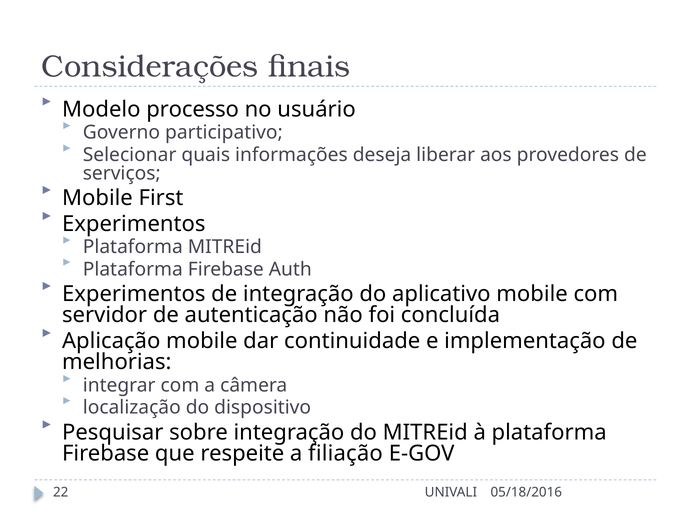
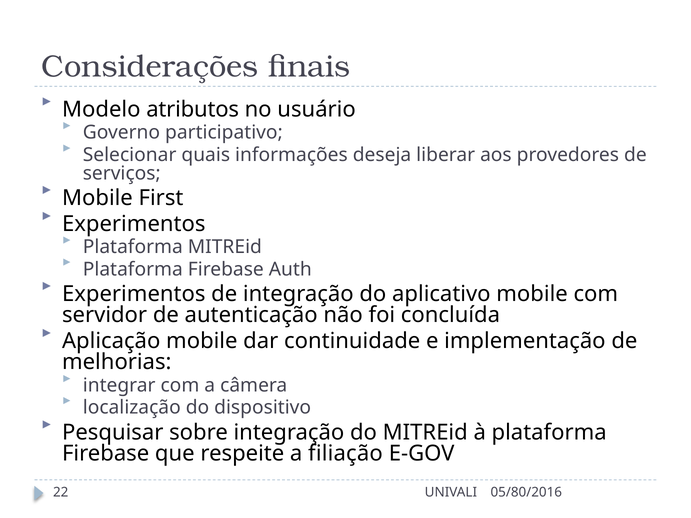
processo: processo -> atributos
05/18/2016: 05/18/2016 -> 05/80/2016
